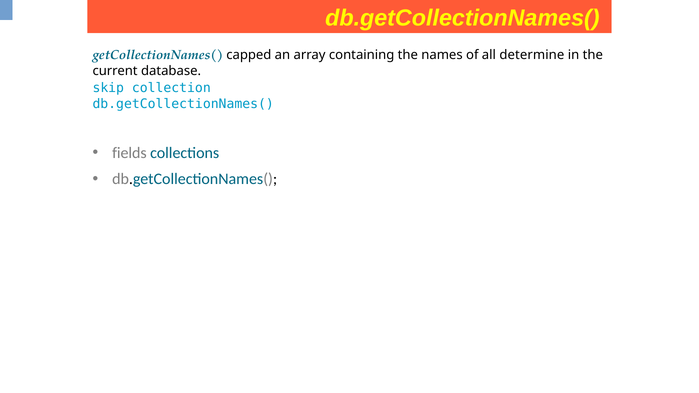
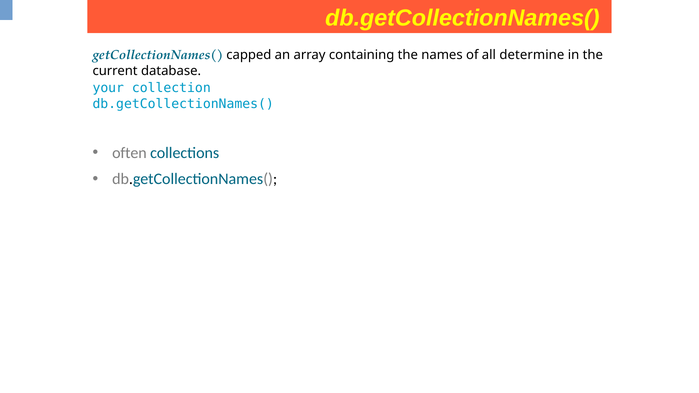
skip: skip -> your
fields: fields -> often
